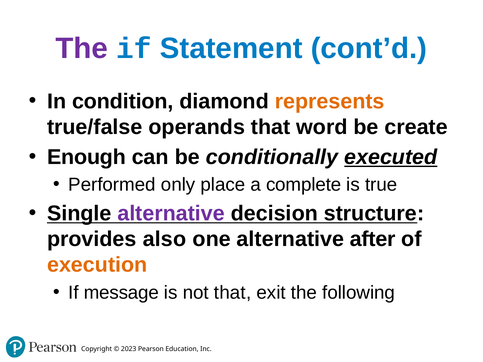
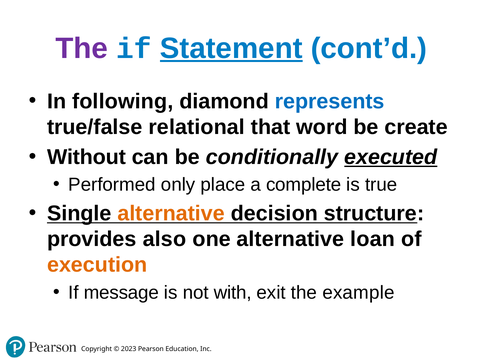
Statement underline: none -> present
condition: condition -> following
represents colour: orange -> blue
operands: operands -> relational
Enough: Enough -> Without
alternative at (171, 214) colour: purple -> orange
after: after -> loan
not that: that -> with
following: following -> example
